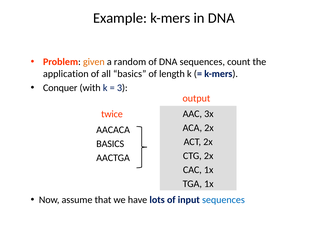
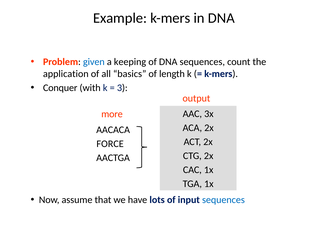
given colour: orange -> blue
random: random -> keeping
twice: twice -> more
BASICS at (110, 144): BASICS -> FORCE
